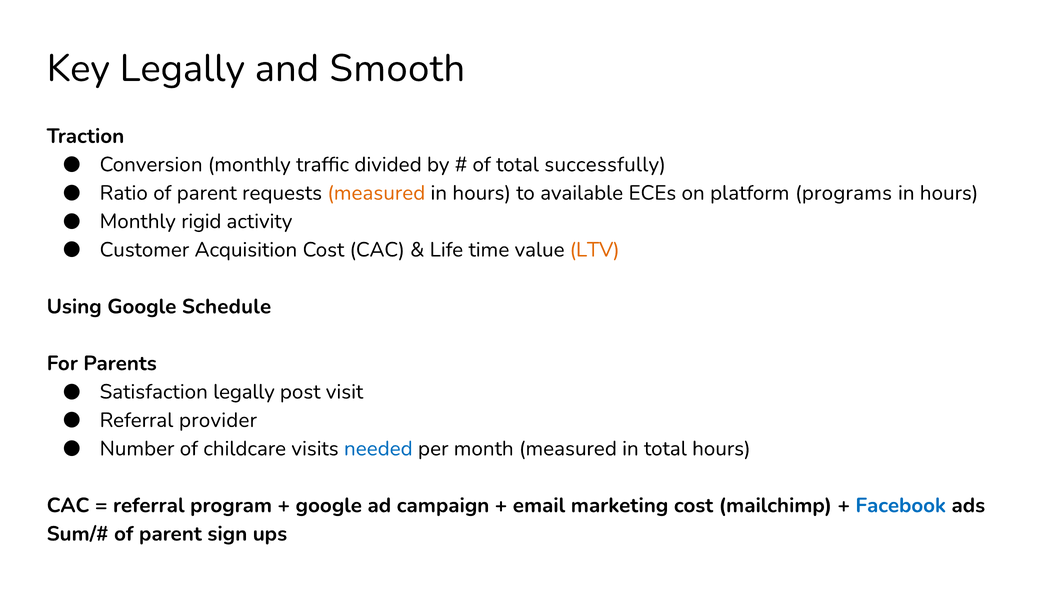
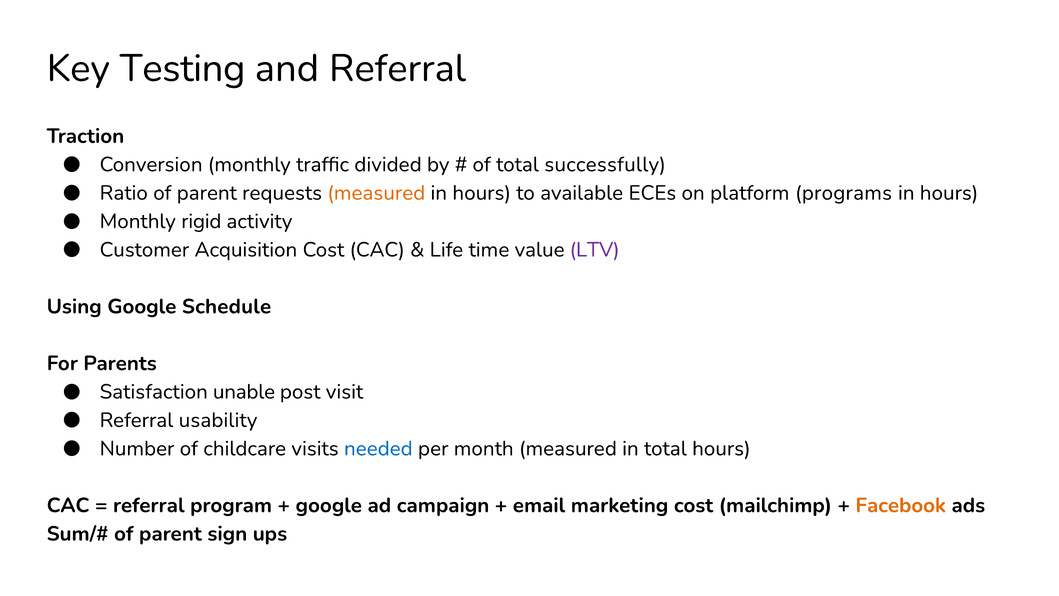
Key Legally: Legally -> Testing
and Smooth: Smooth -> Referral
LTV colour: orange -> purple
Satisfaction legally: legally -> unable
provider: provider -> usability
Facebook colour: blue -> orange
